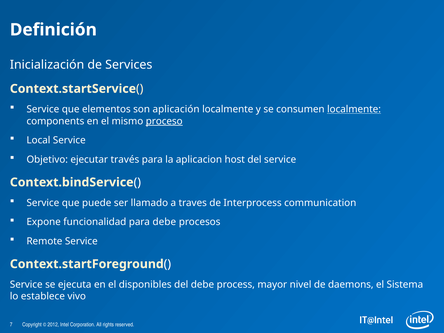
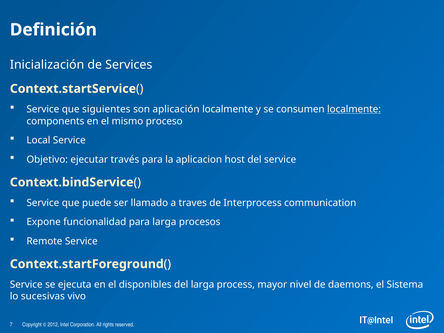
elementos: elementos -> siguientes
proceso underline: present -> none
para debe: debe -> larga
del debe: debe -> larga
establece: establece -> sucesivas
